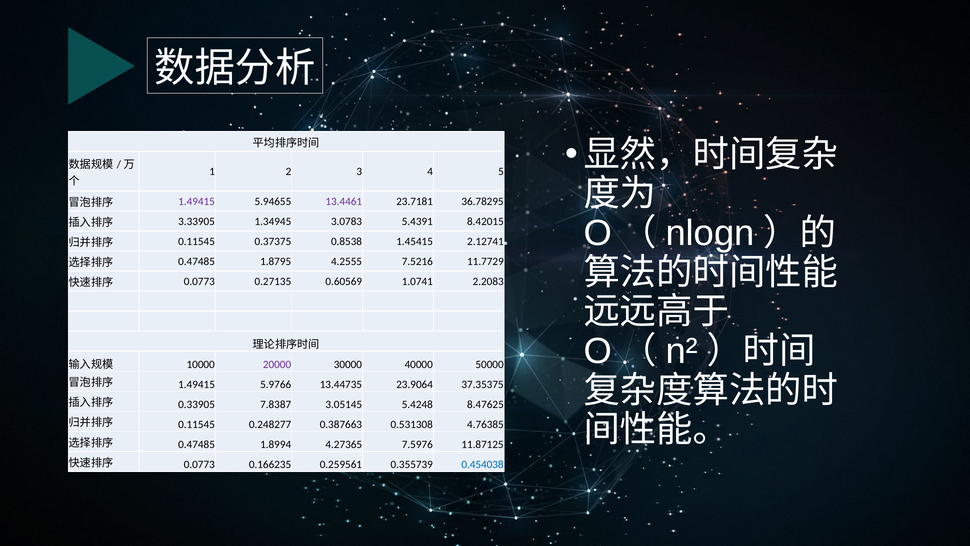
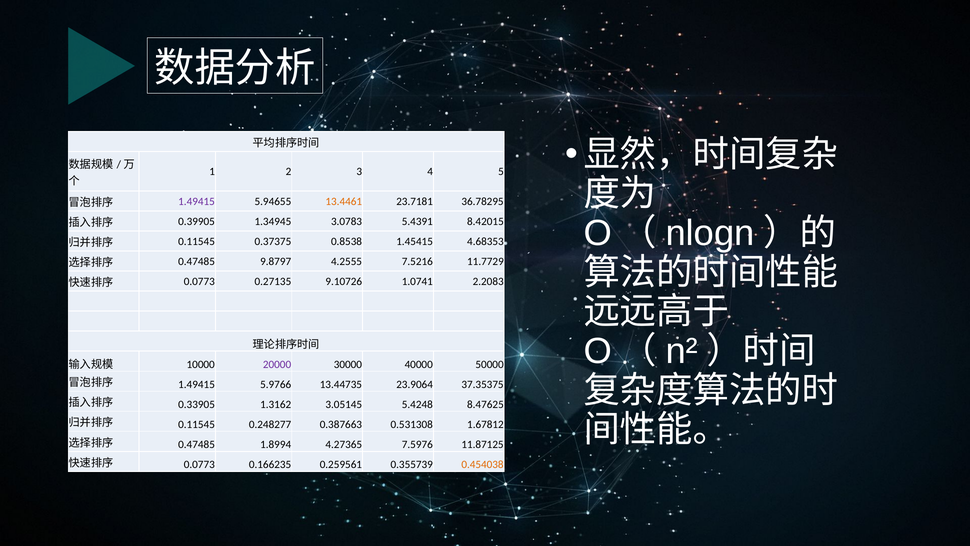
13.4461 colour: purple -> orange
3.33905: 3.33905 -> 0.39905
2.12741: 2.12741 -> 4.68353
1.8795: 1.8795 -> 9.8797
0.60569: 0.60569 -> 9.10726
7.8387: 7.8387 -> 1.3162
4.76385: 4.76385 -> 1.67812
0.454038 colour: blue -> orange
